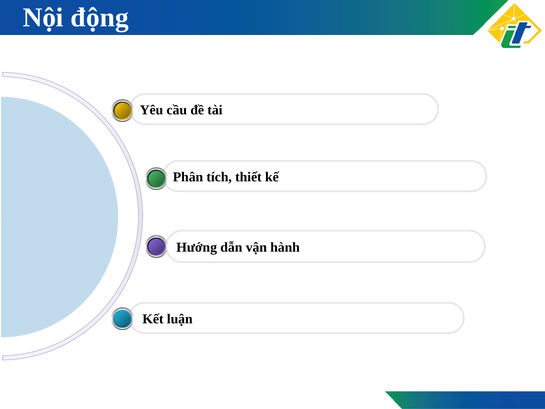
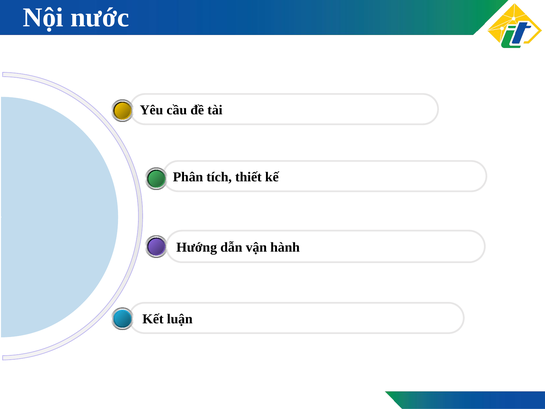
động: động -> nước
